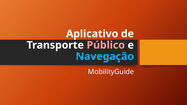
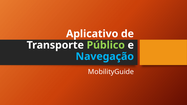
Público colour: pink -> light green
